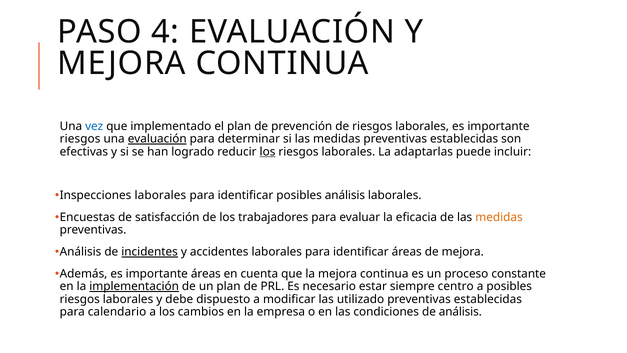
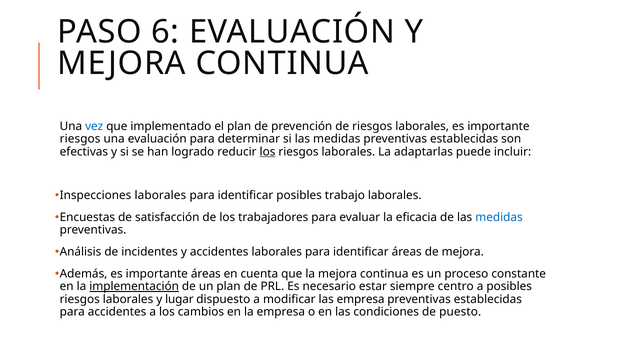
4: 4 -> 6
evaluación at (157, 139) underline: present -> none
posibles análisis: análisis -> trabajo
medidas at (499, 217) colour: orange -> blue
incidentes underline: present -> none
debe: debe -> lugar
las utilizado: utilizado -> empresa
para calendario: calendario -> accidentes
de análisis: análisis -> puesto
